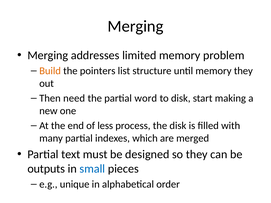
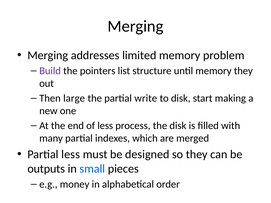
Build colour: orange -> purple
need: need -> large
word: word -> write
Partial text: text -> less
unique: unique -> money
